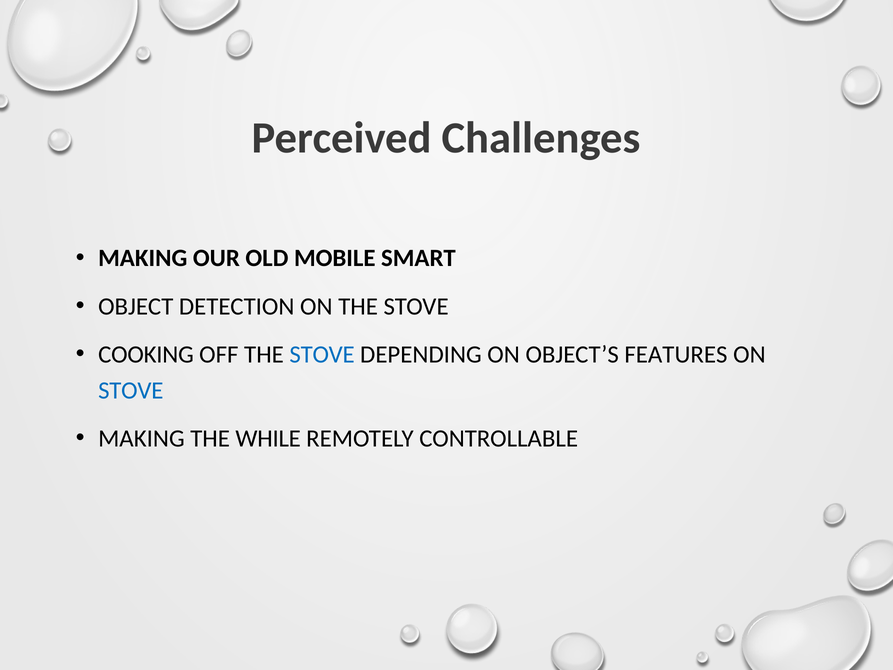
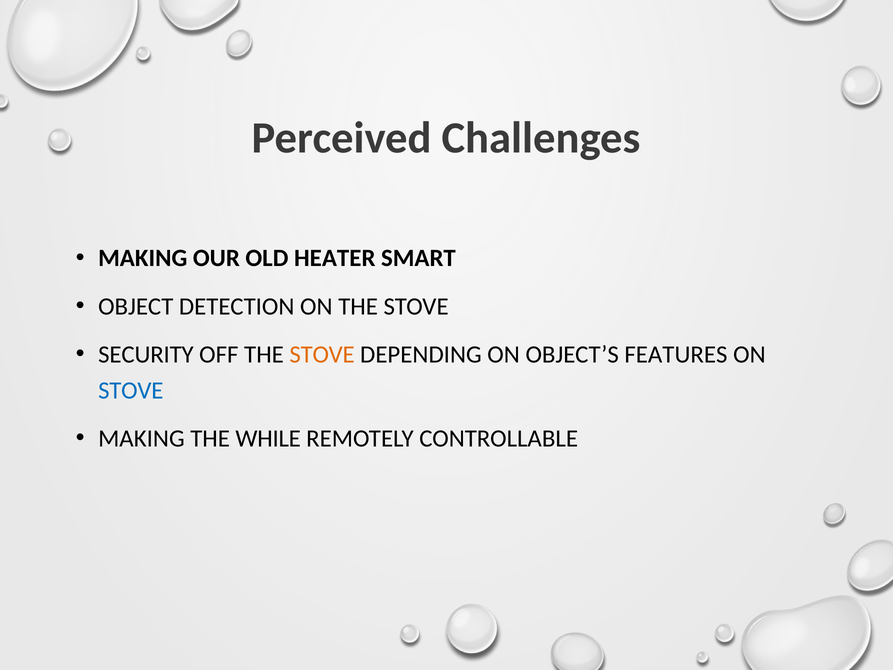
MOBILE: MOBILE -> HEATER
COOKING: COOKING -> SECURITY
STOVE at (322, 354) colour: blue -> orange
